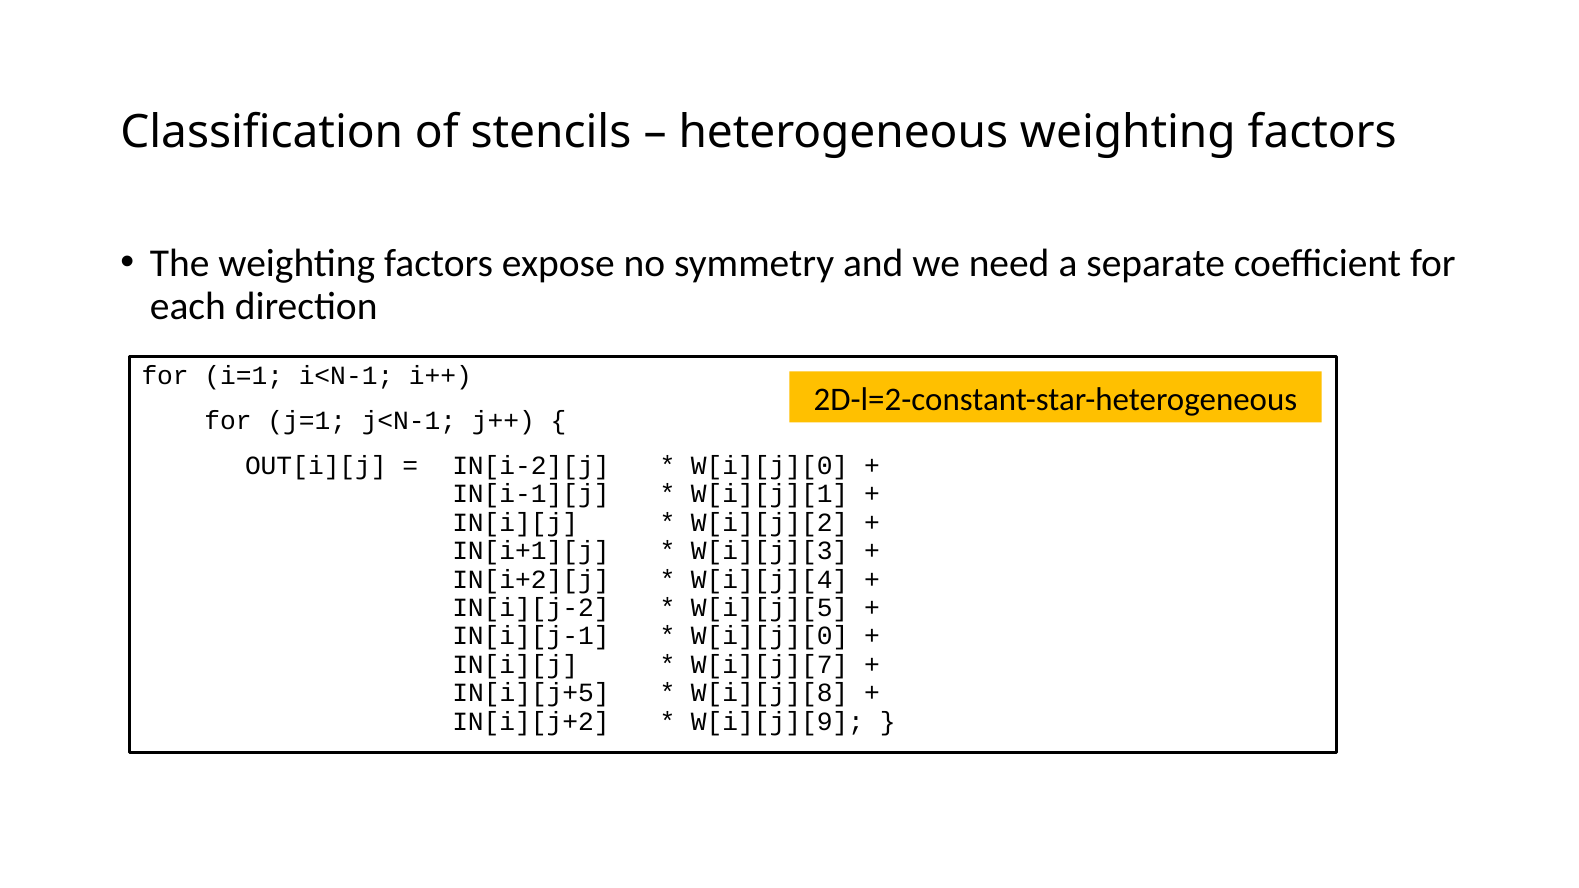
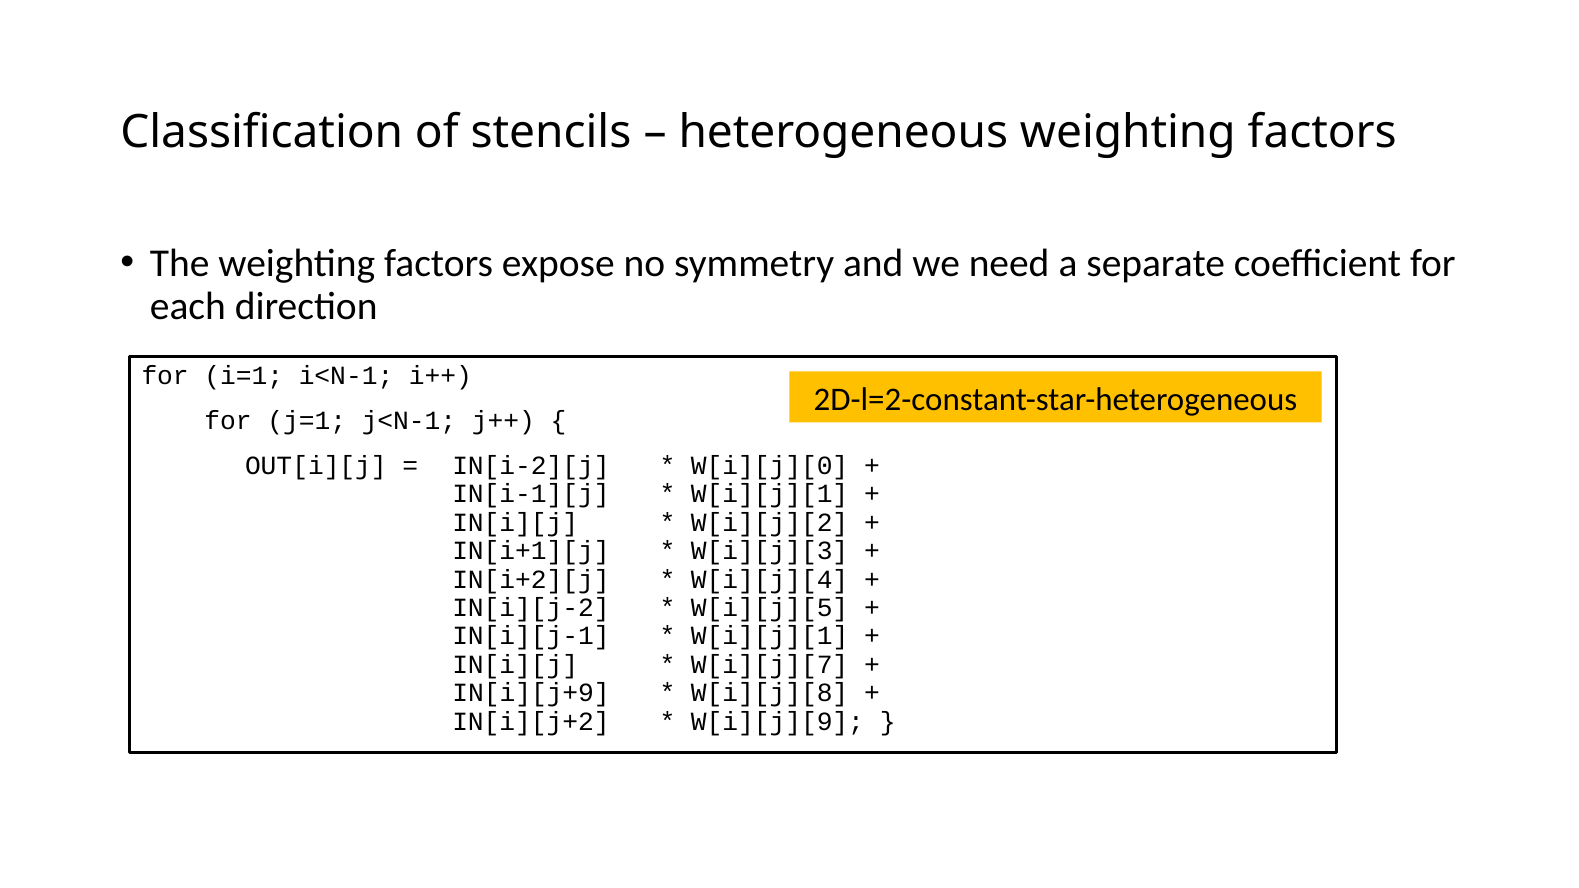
W[i][j][0 at (770, 636): W[i][j][0 -> W[i][j][1
IN[i][j+5: IN[i][j+5 -> IN[i][j+9
